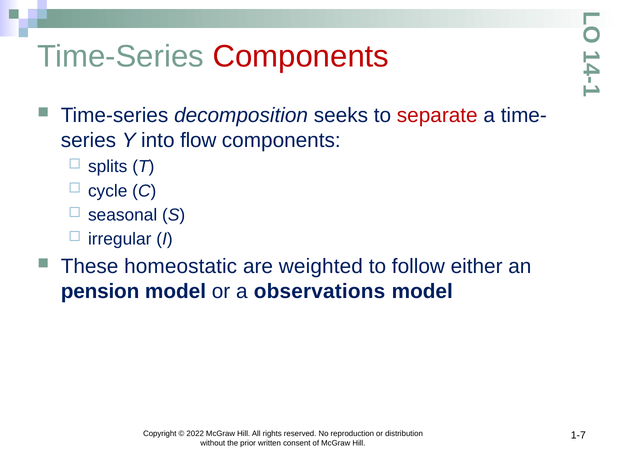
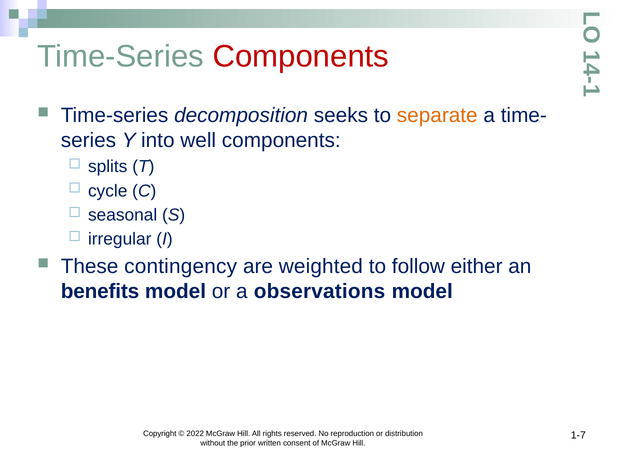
separate colour: red -> orange
flow: flow -> well
homeostatic: homeostatic -> contingency
pension: pension -> benefits
